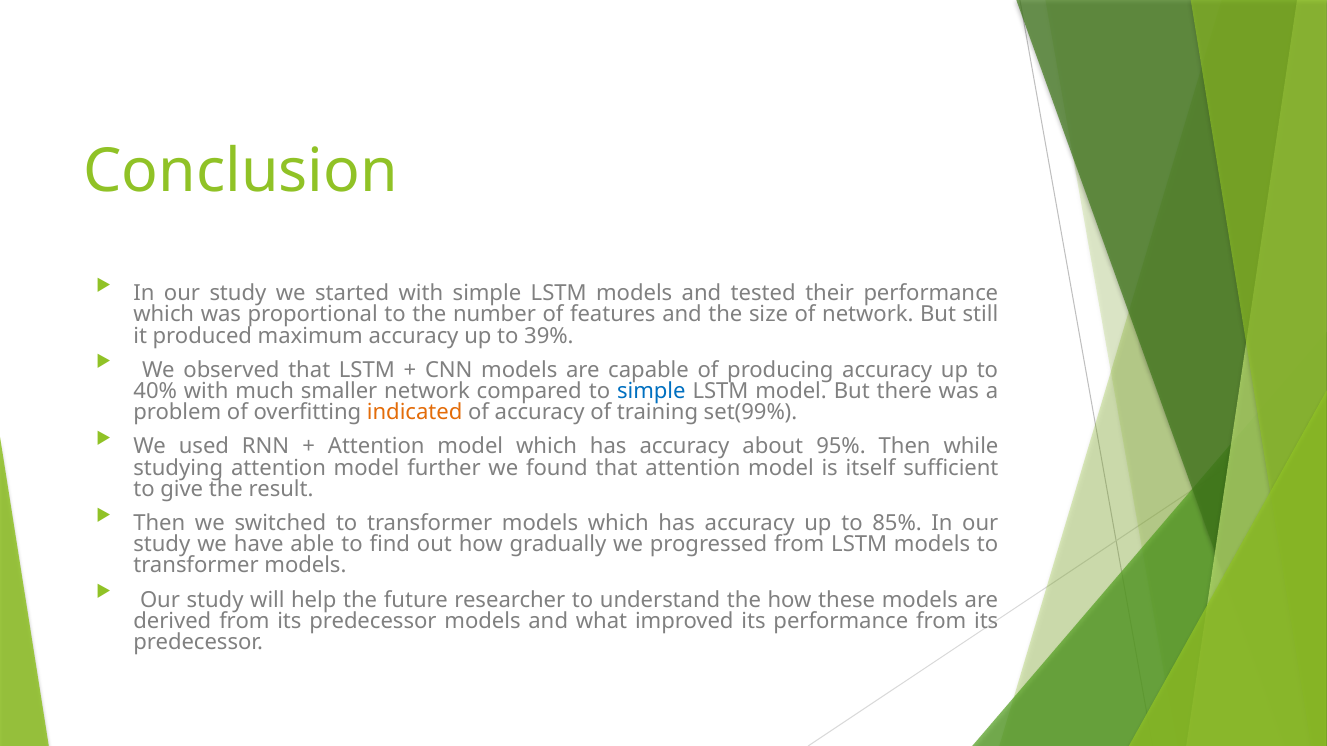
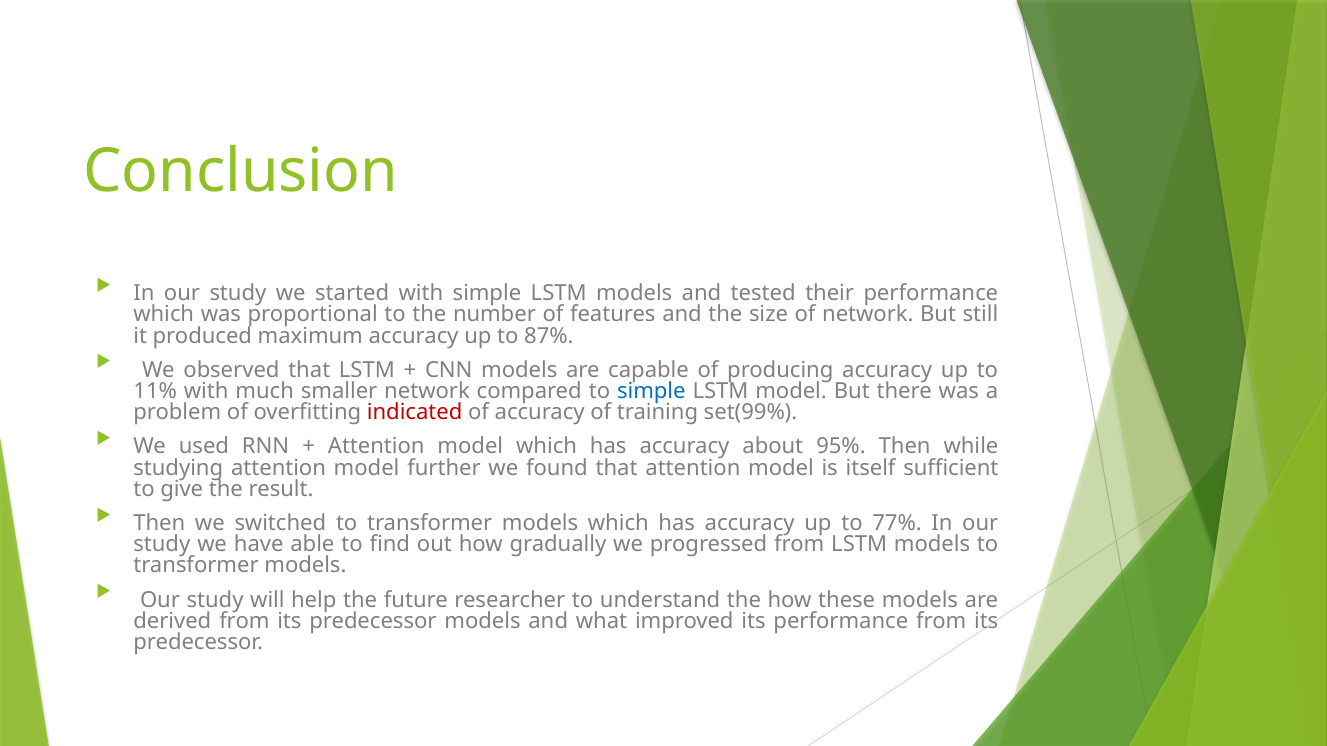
39%: 39% -> 87%
40%: 40% -> 11%
indicated colour: orange -> red
85%: 85% -> 77%
